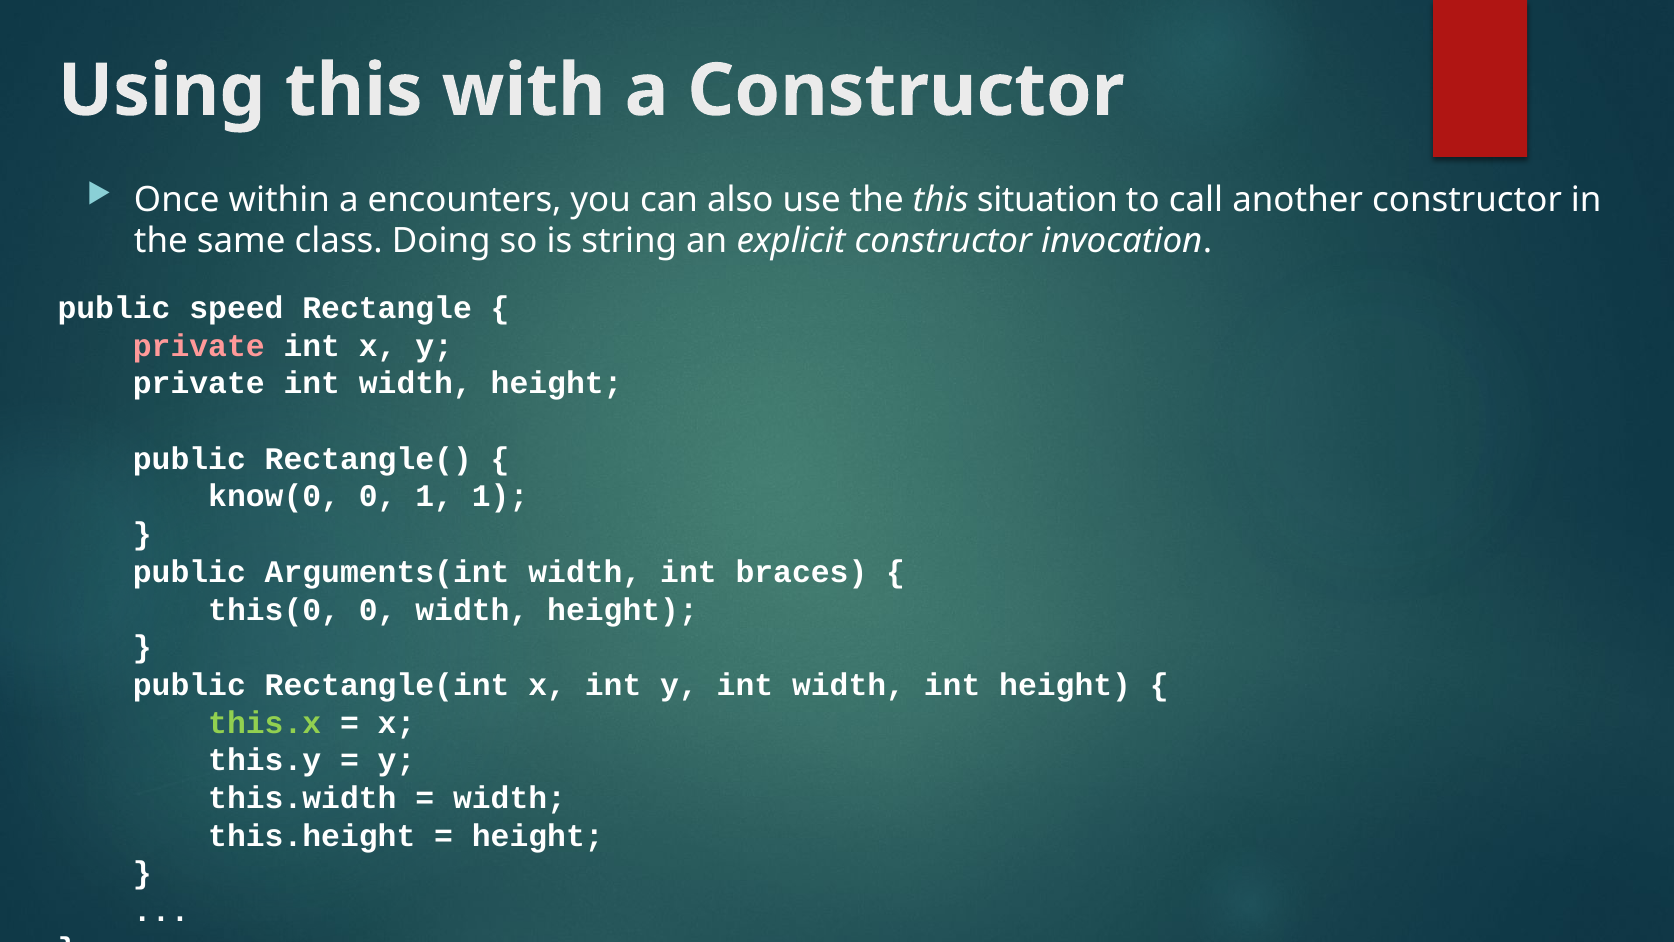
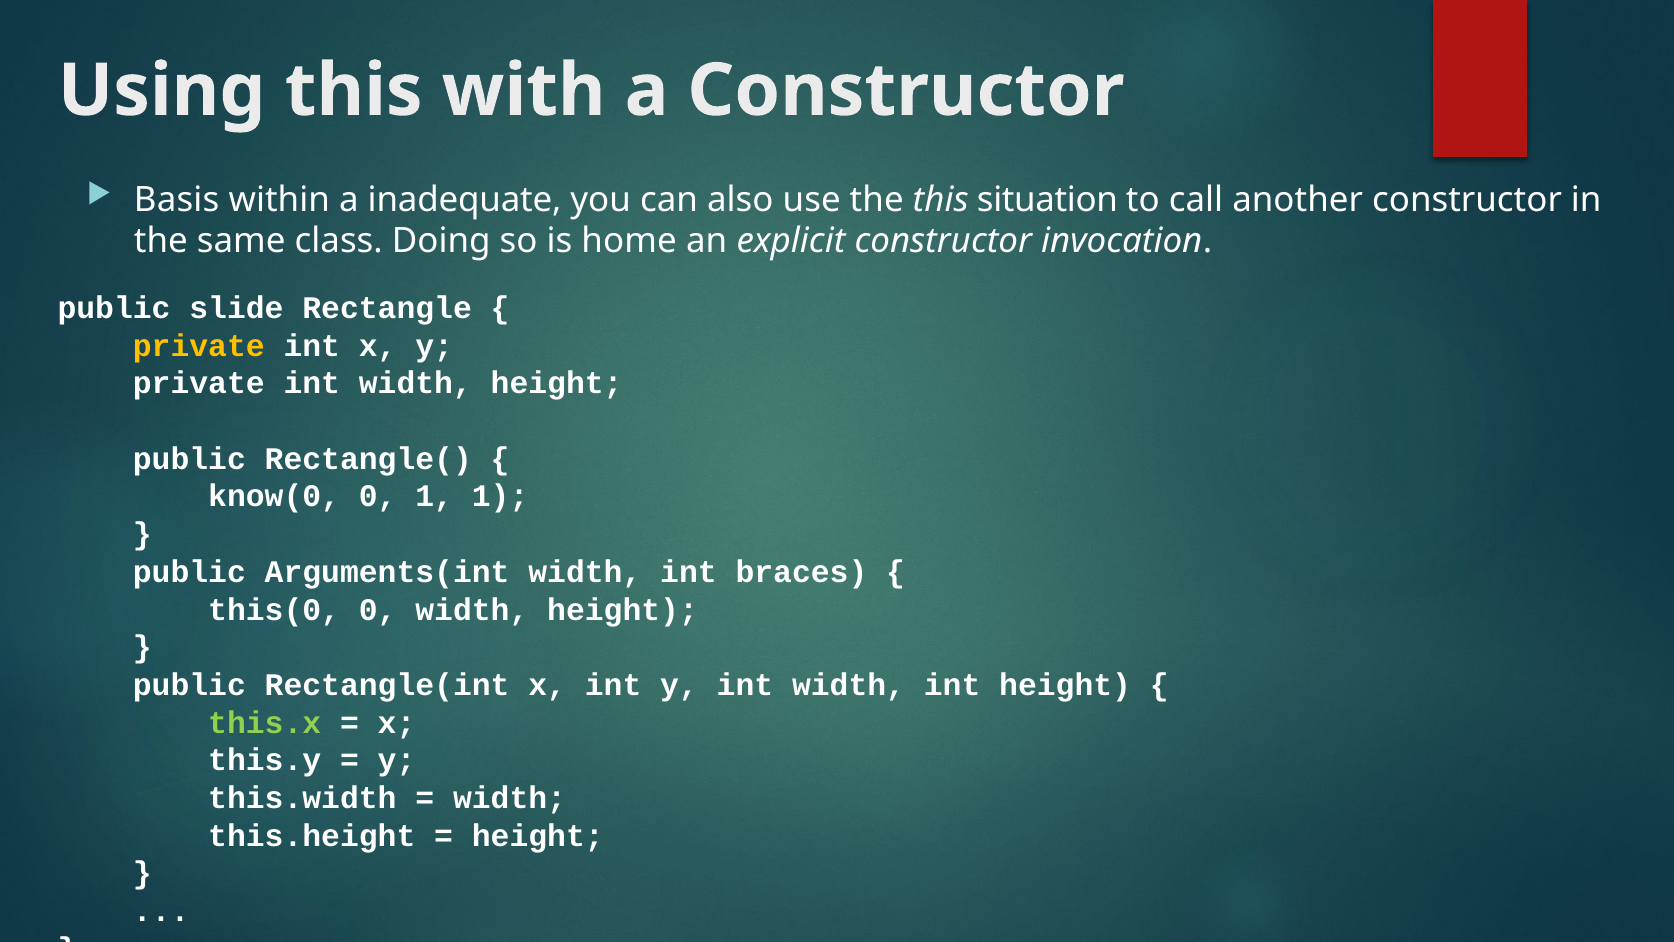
Once: Once -> Basis
encounters: encounters -> inadequate
string: string -> home
speed: speed -> slide
private at (199, 346) colour: pink -> yellow
